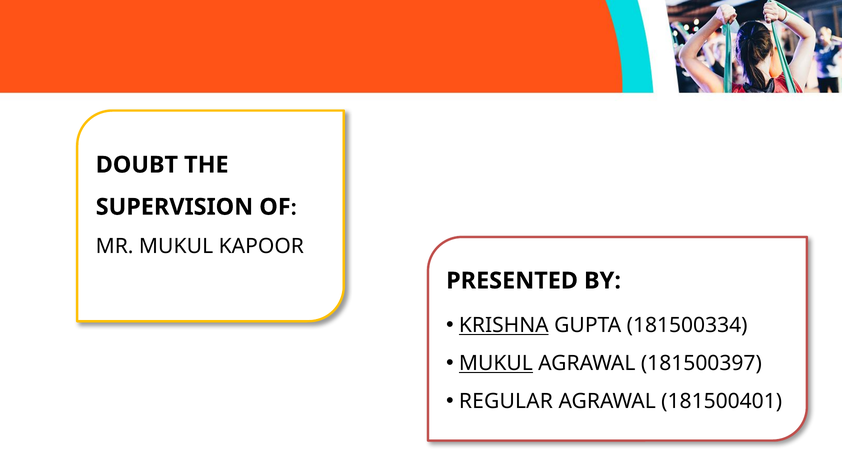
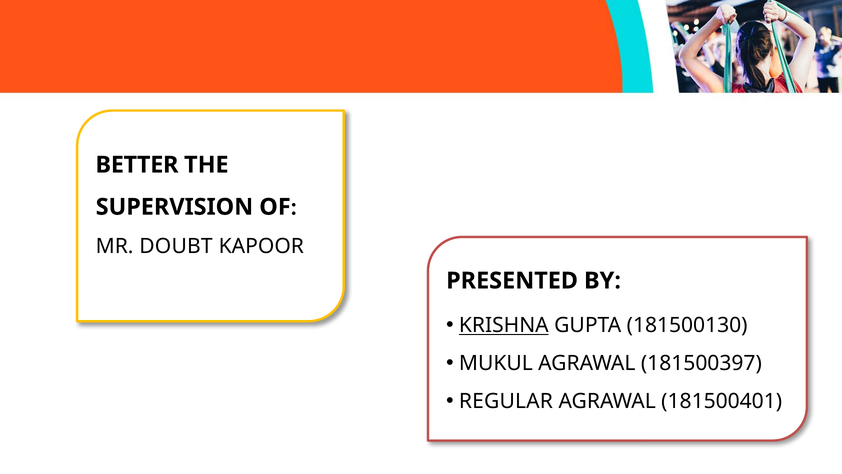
DOUBT: DOUBT -> BETTER
MR MUKUL: MUKUL -> DOUBT
181500334: 181500334 -> 181500130
MUKUL at (496, 363) underline: present -> none
